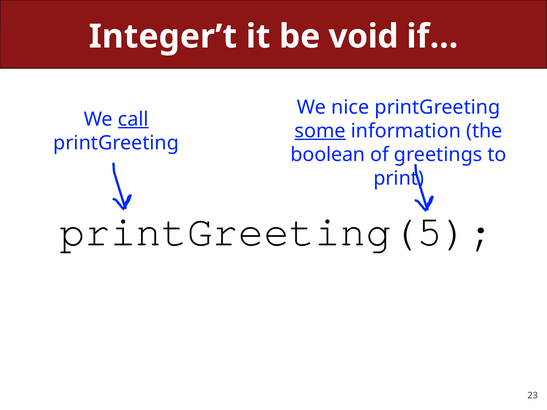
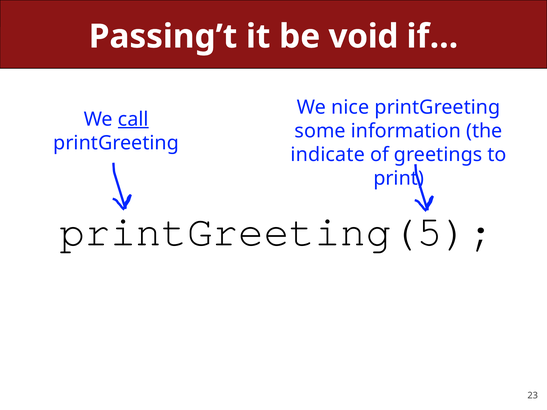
Integer’t: Integer’t -> Passing’t
some underline: present -> none
boolean: boolean -> indicate
